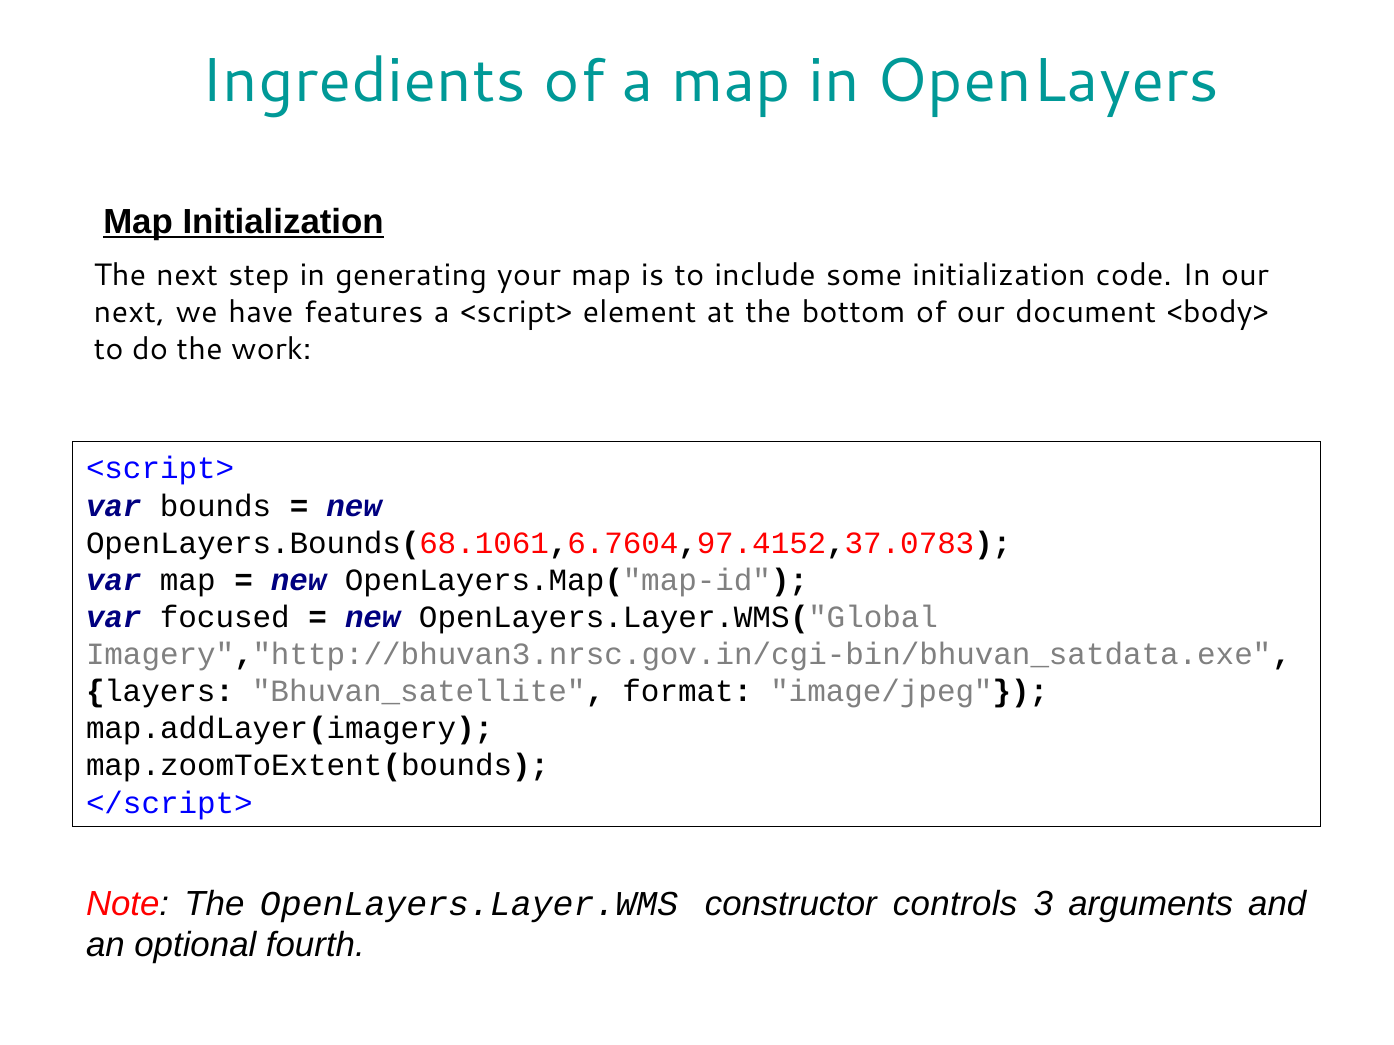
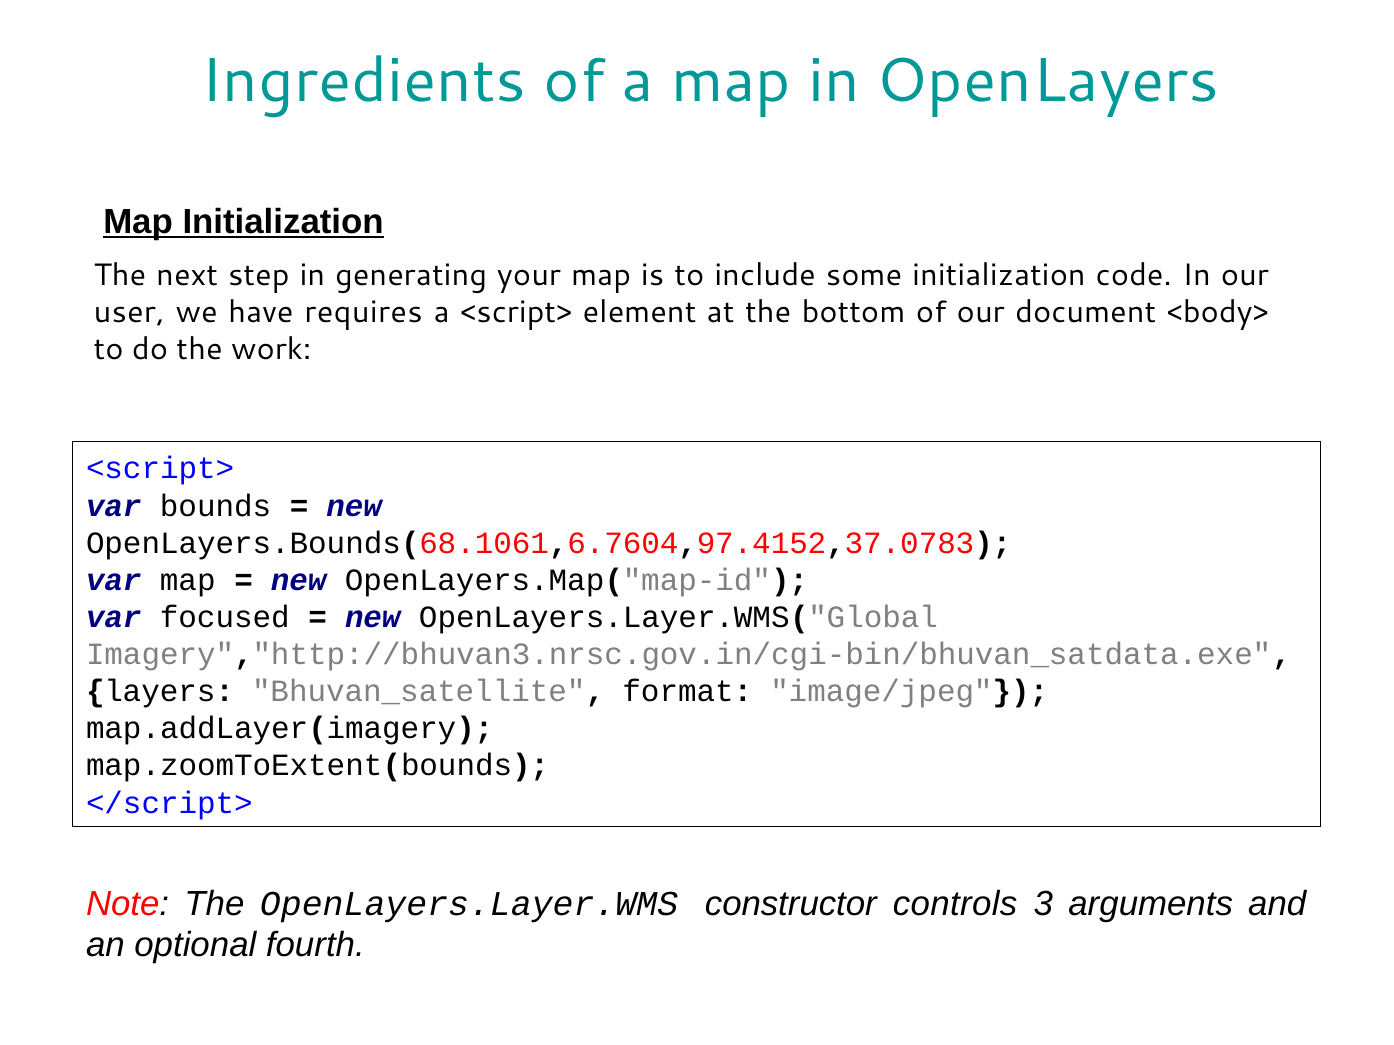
next at (129, 313): next -> user
features: features -> requires
